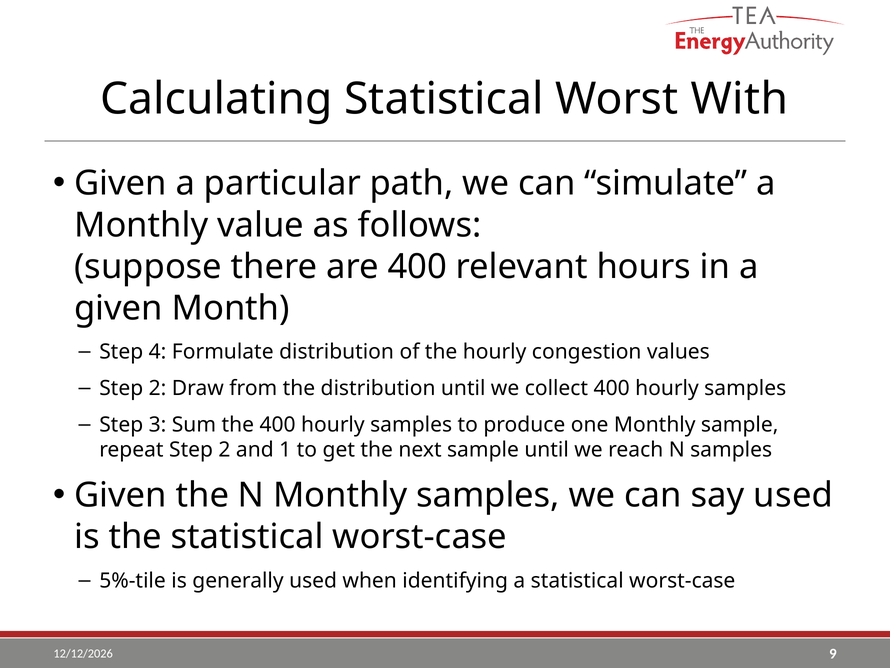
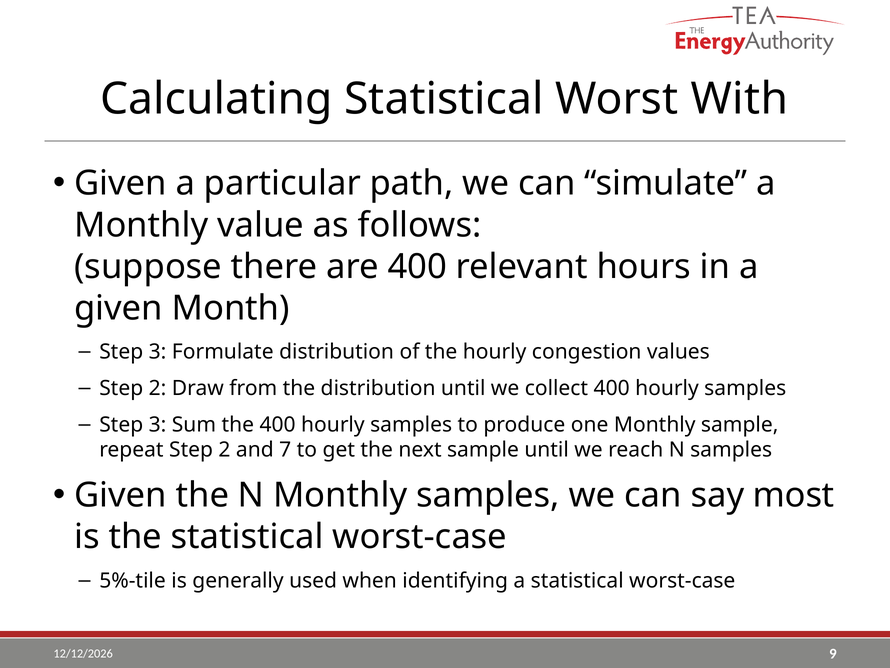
4 at (158, 352): 4 -> 3
1: 1 -> 7
say used: used -> most
